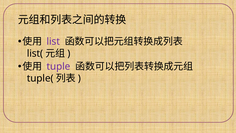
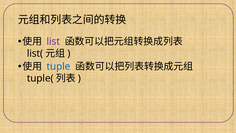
tuple colour: purple -> blue
